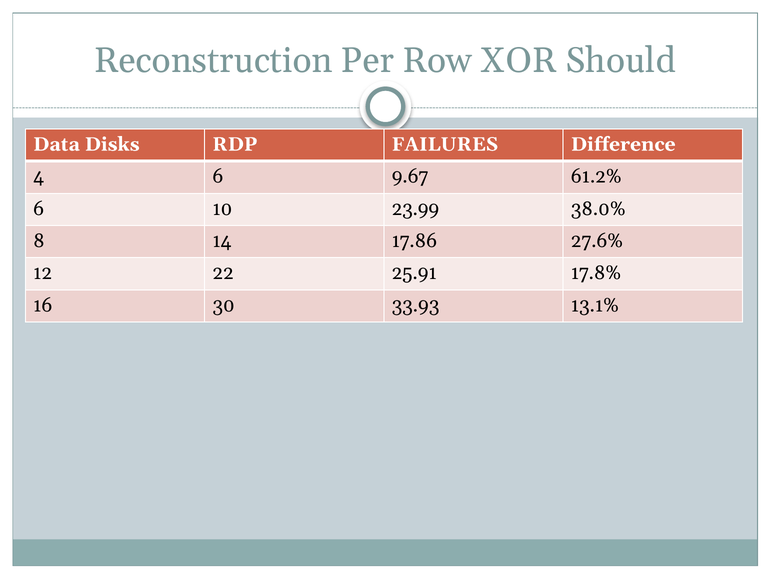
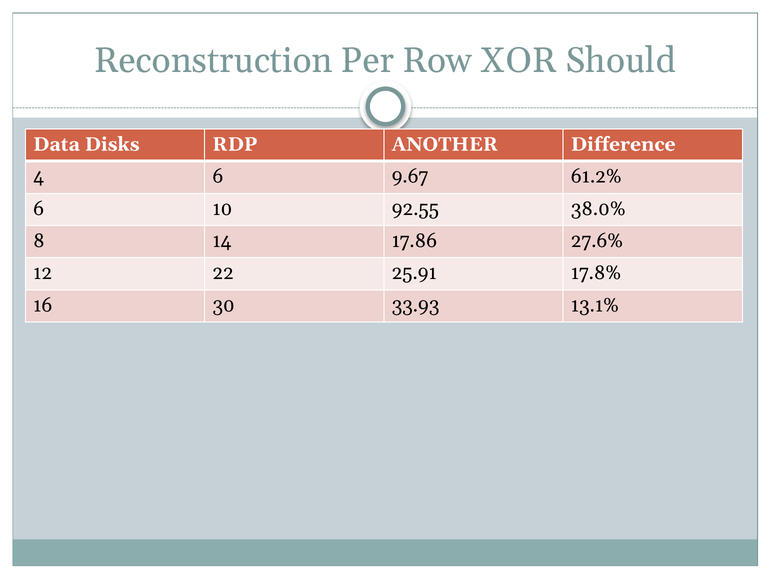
FAILURES: FAILURES -> ANOTHER
23.99: 23.99 -> 92.55
